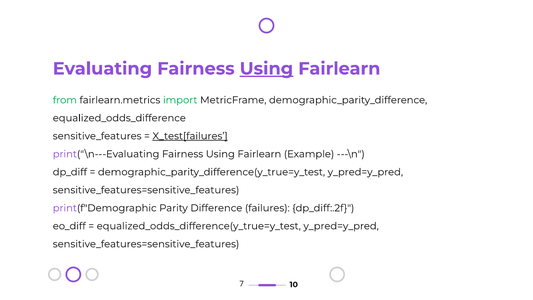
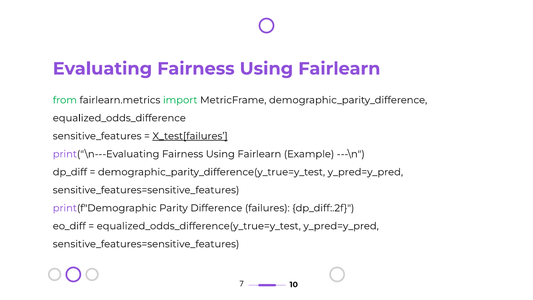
Using at (266, 69) underline: present -> none
